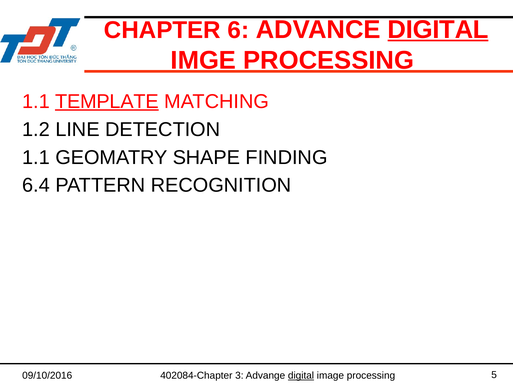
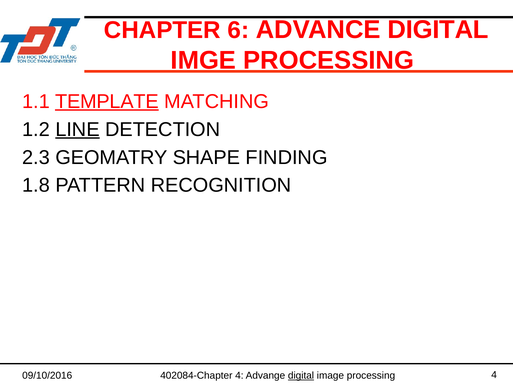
DIGITAL at (438, 30) underline: present -> none
LINE underline: none -> present
1.1 at (36, 157): 1.1 -> 2.3
6.4: 6.4 -> 1.8
402084-Chapter 3: 3 -> 4
09/10/2016 5: 5 -> 4
